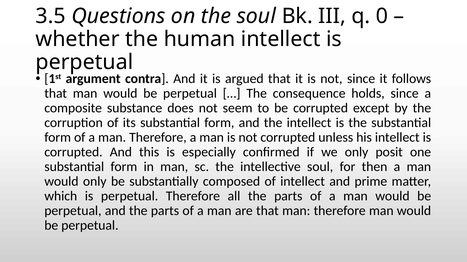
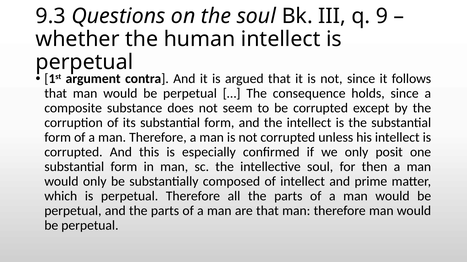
3.5: 3.5 -> 9.3
0: 0 -> 9
